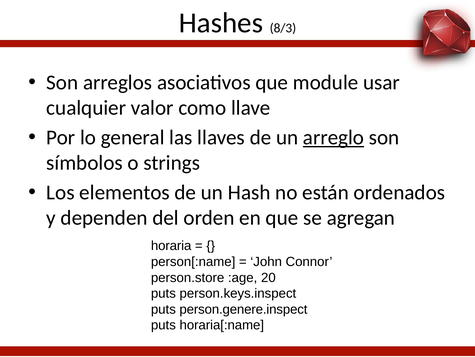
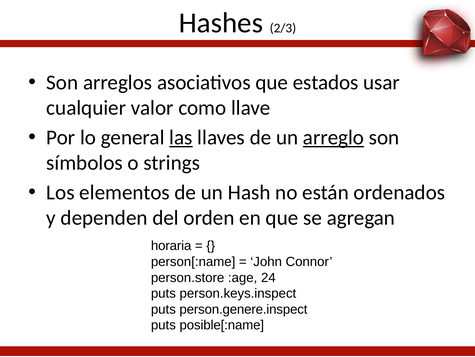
8/3: 8/3 -> 2/3
module: module -> estados
las underline: none -> present
20: 20 -> 24
horaria[:name: horaria[:name -> posible[:name
